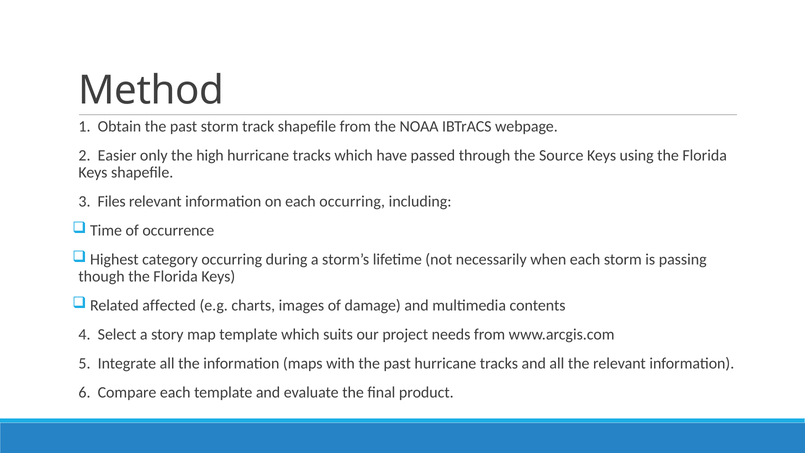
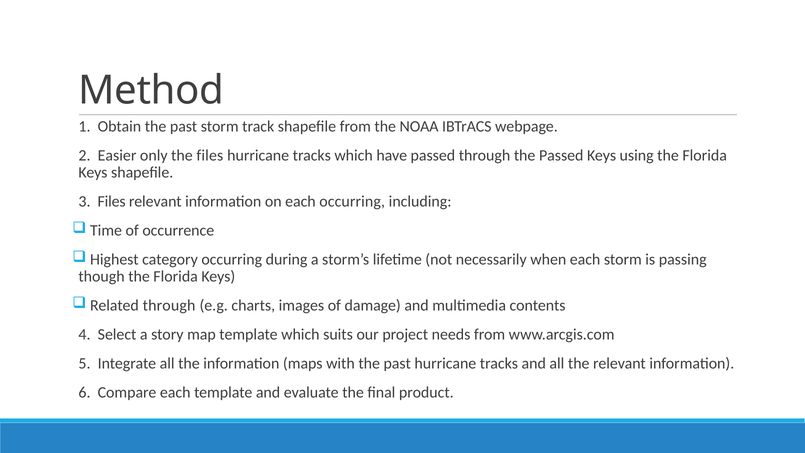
the high: high -> files
the Source: Source -> Passed
Related affected: affected -> through
